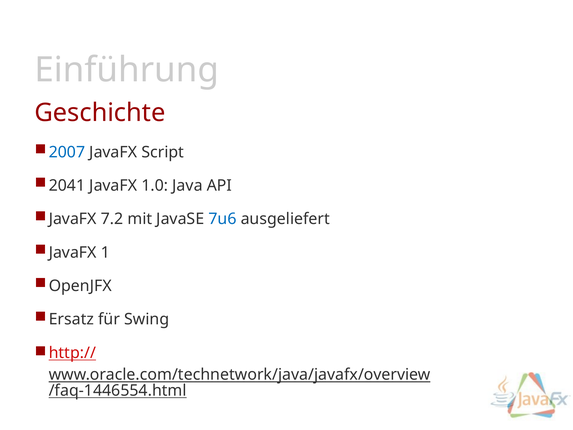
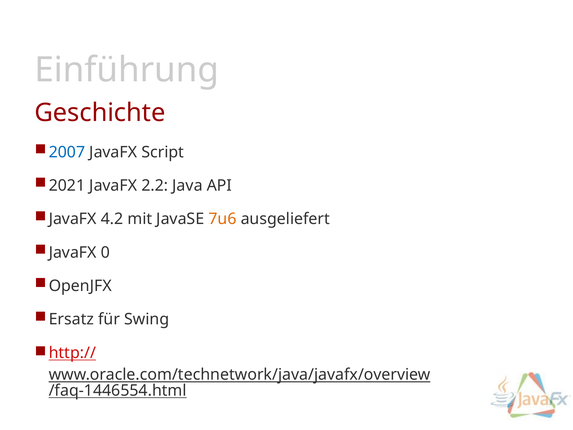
2041: 2041 -> 2021
1.0: 1.0 -> 2.2
7.2: 7.2 -> 4.2
7u6 colour: blue -> orange
1: 1 -> 0
